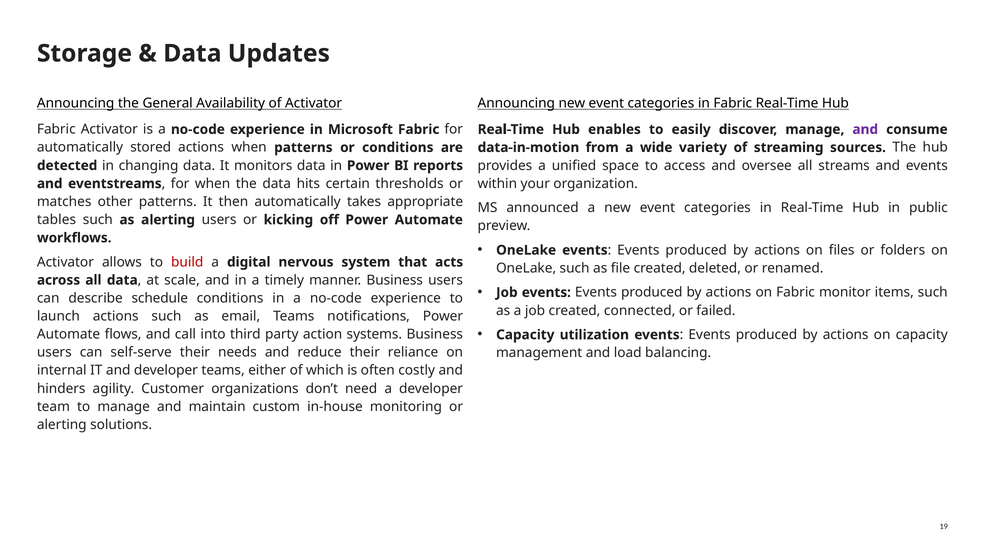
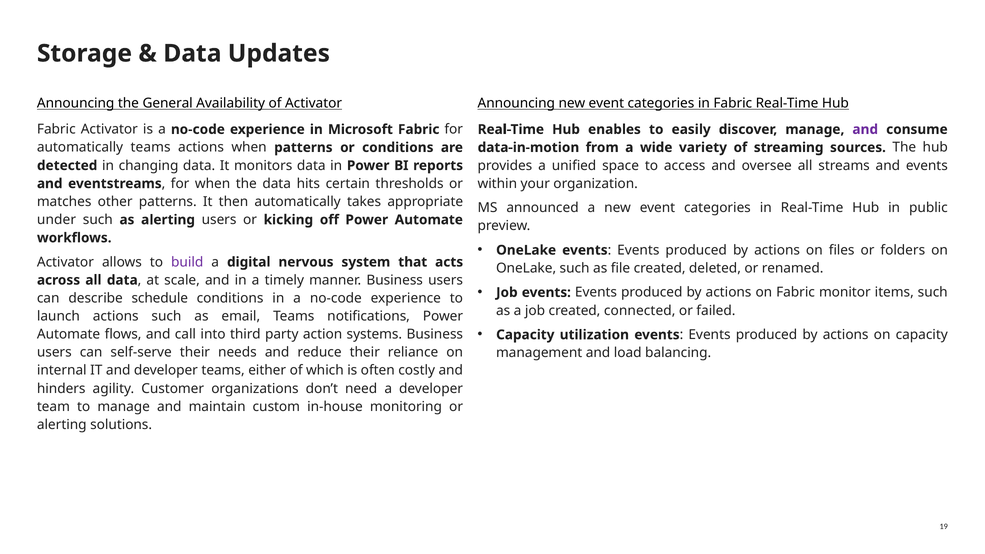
automatically stored: stored -> teams
tables: tables -> under
build colour: red -> purple
